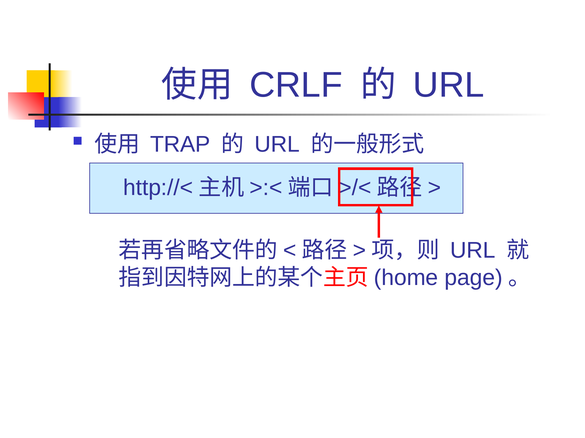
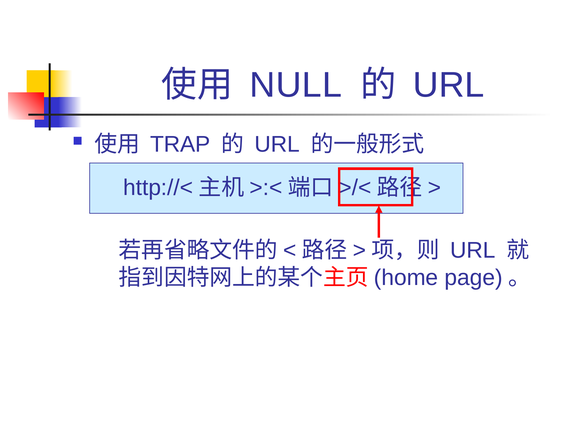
CRLF: CRLF -> NULL
